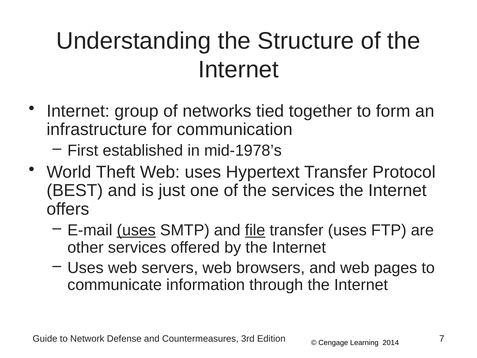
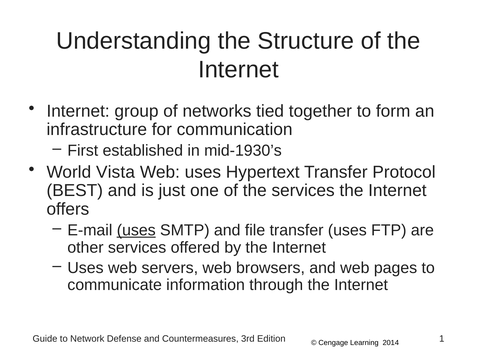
mid-1978’s: mid-1978’s -> mid-1930’s
Theft: Theft -> Vista
file underline: present -> none
7: 7 -> 1
